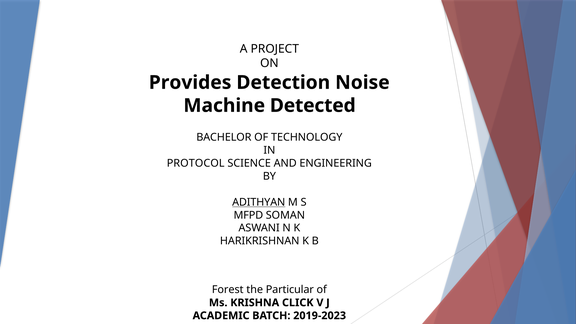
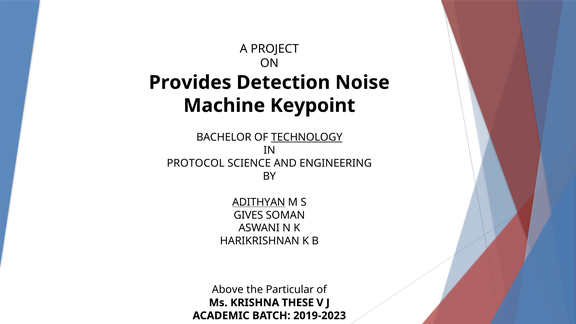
Detected: Detected -> Keypoint
TECHNOLOGY underline: none -> present
MFPD: MFPD -> GIVES
Forest: Forest -> Above
CLICK: CLICK -> THESE
